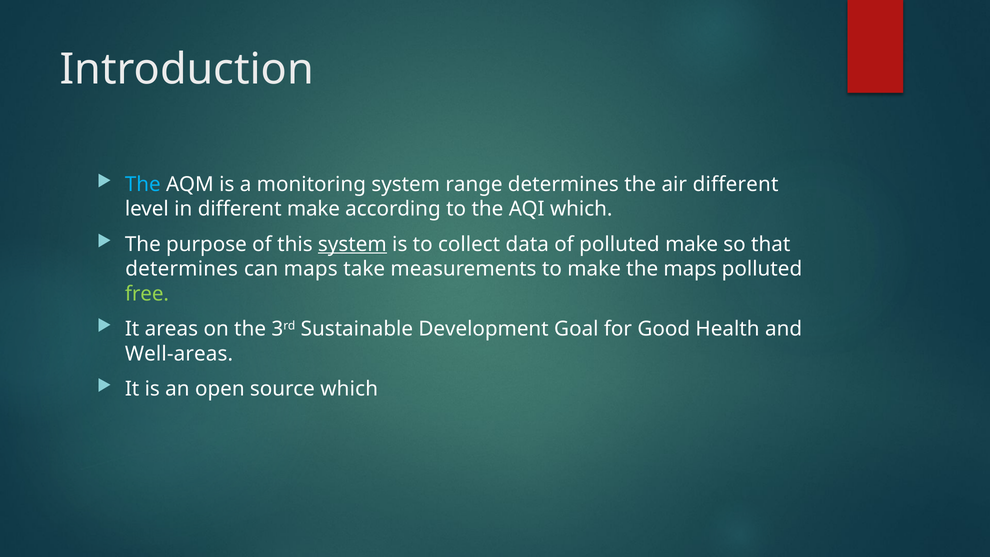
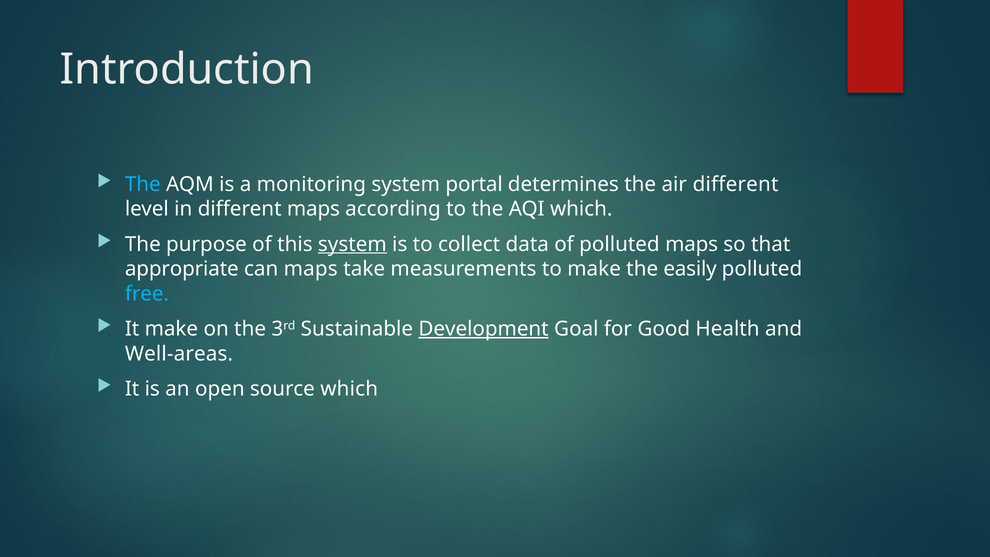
range: range -> portal
different make: make -> maps
polluted make: make -> maps
determines at (182, 269): determines -> appropriate
the maps: maps -> easily
free colour: light green -> light blue
It areas: areas -> make
Development underline: none -> present
